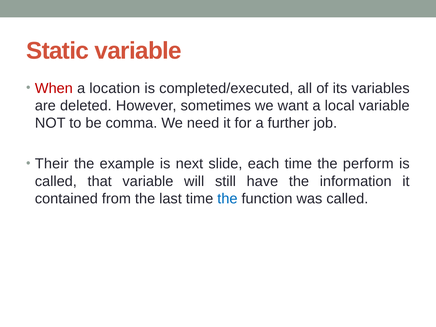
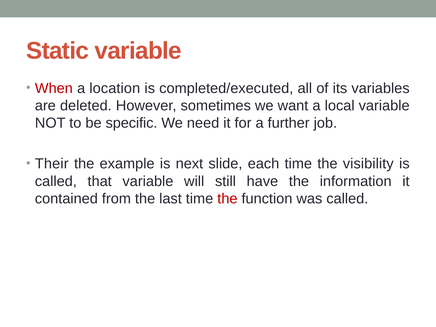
comma: comma -> specific
perform: perform -> visibility
the at (227, 199) colour: blue -> red
